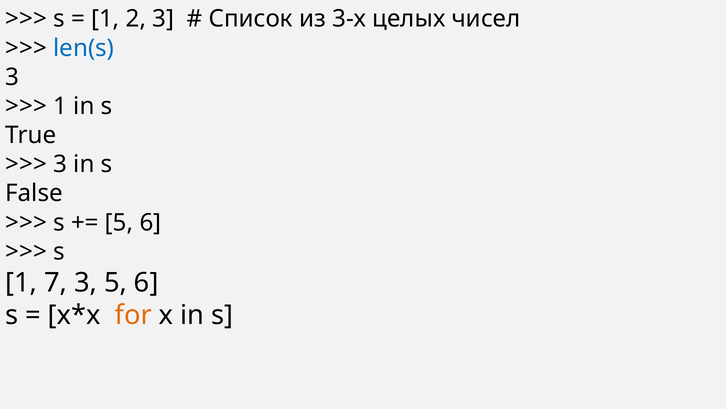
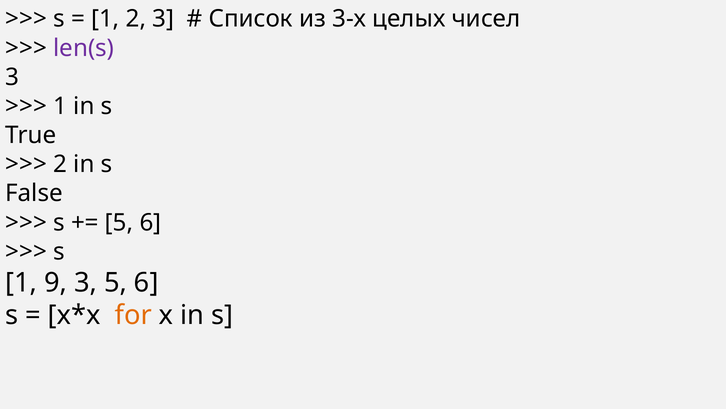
len(s colour: blue -> purple
3 at (60, 164): 3 -> 2
7: 7 -> 9
